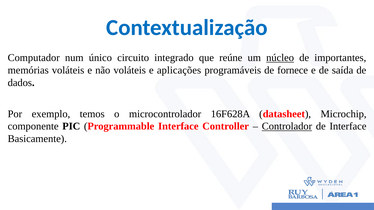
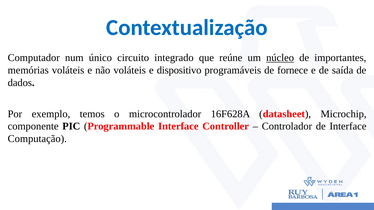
aplicações: aplicações -> dispositivo
Controlador underline: present -> none
Basicamente: Basicamente -> Computação
